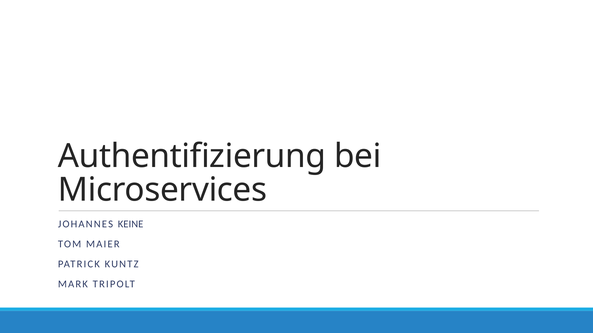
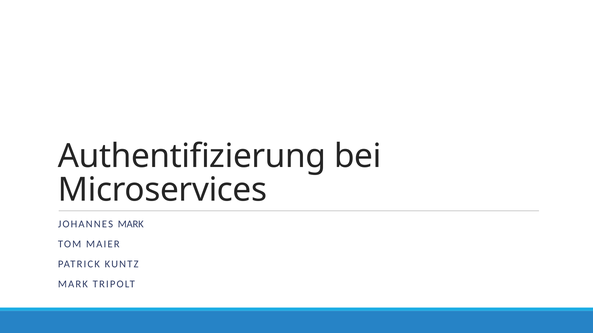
JOHANNES KEINE: KEINE -> MARK
